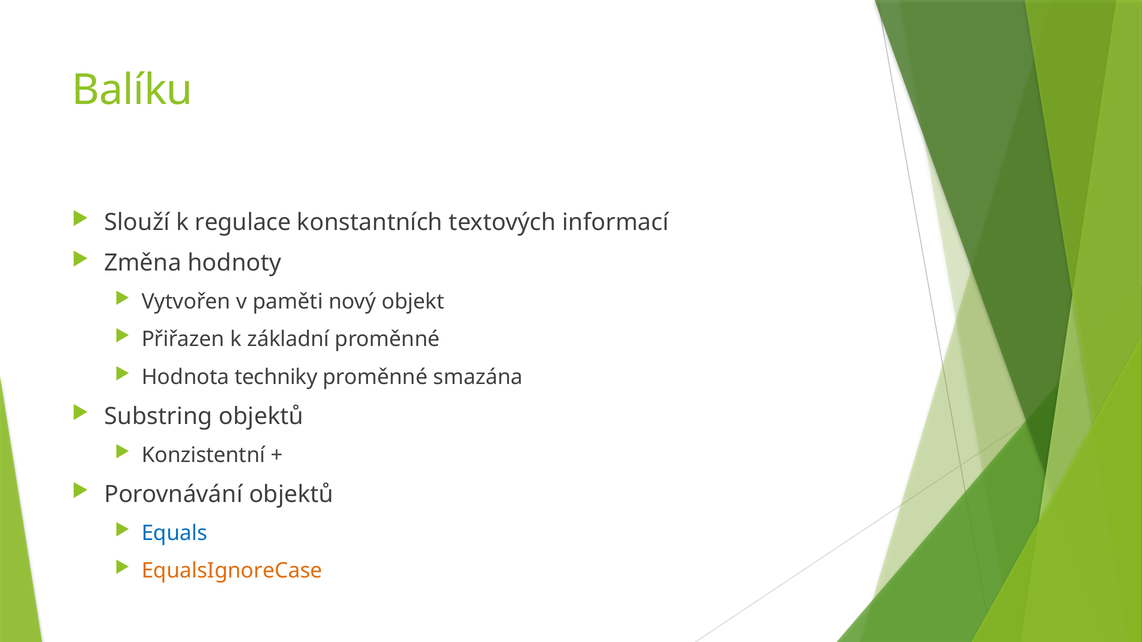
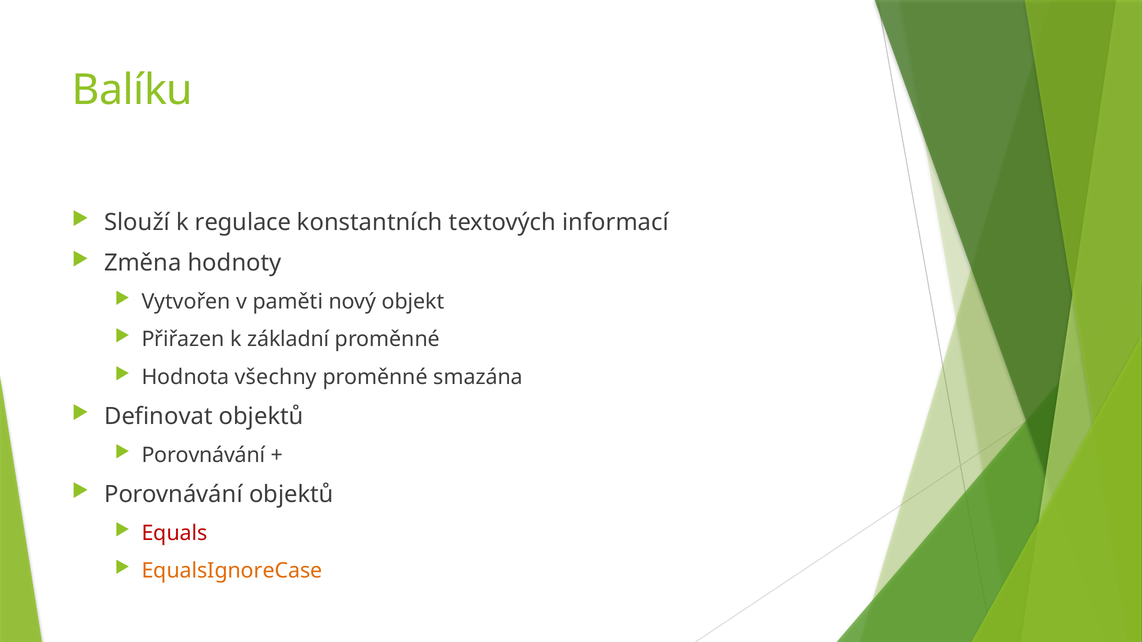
techniky: techniky -> všechny
Substring: Substring -> Definovat
Konzistentní at (203, 455): Konzistentní -> Porovnávání
Equals colour: blue -> red
